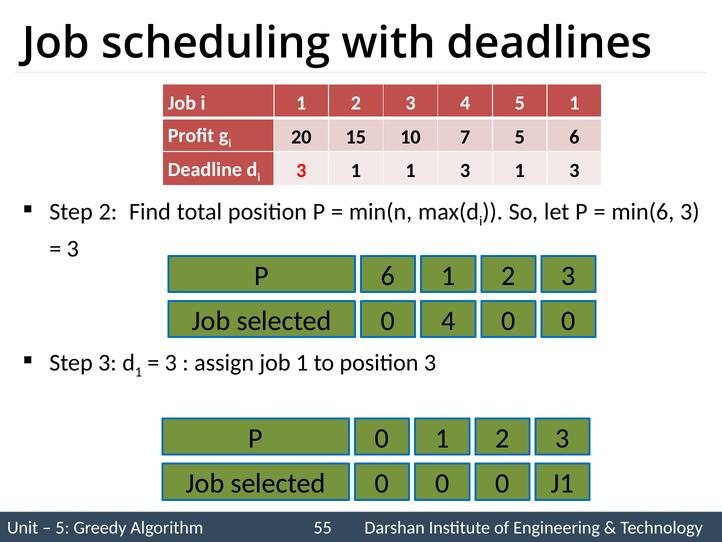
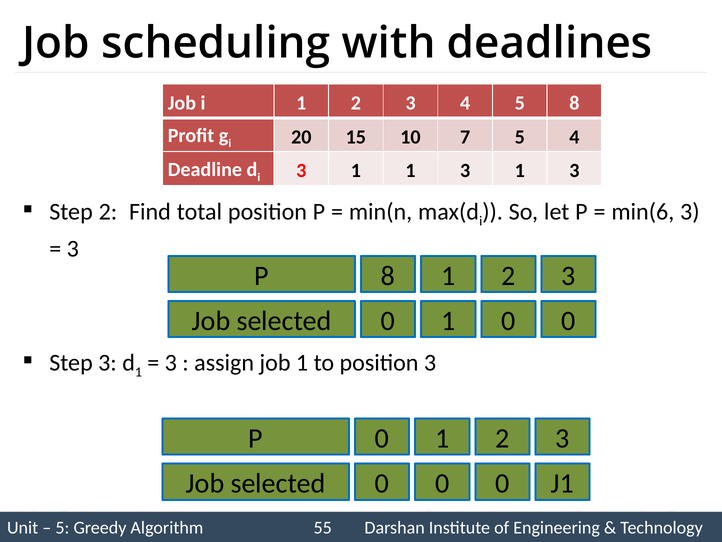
5 1: 1 -> 8
5 6: 6 -> 4
P 6: 6 -> 8
selected 0 4: 4 -> 1
